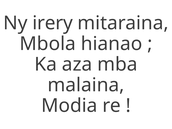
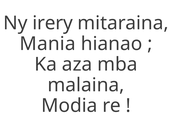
Mbola: Mbola -> Mania
